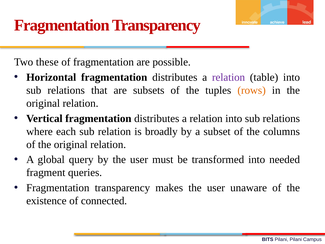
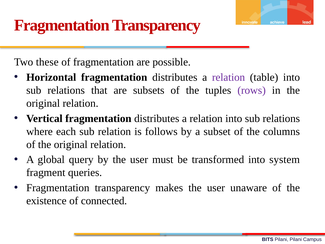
rows colour: orange -> purple
broadly: broadly -> follows
needed: needed -> system
